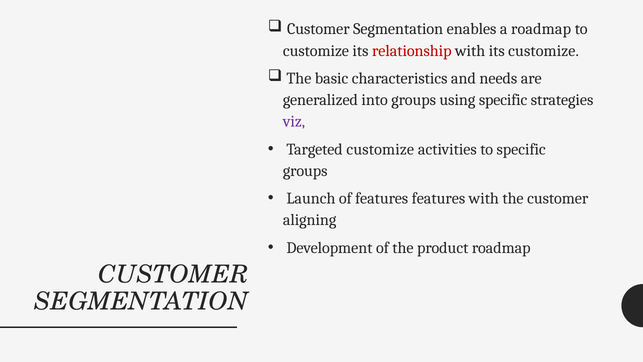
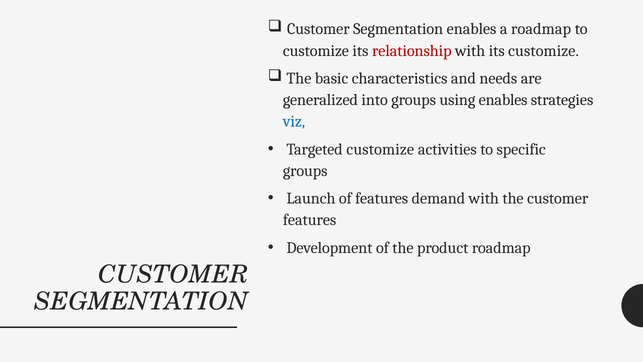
using specific: specific -> enables
viz colour: purple -> blue
features features: features -> demand
aligning at (310, 220): aligning -> features
